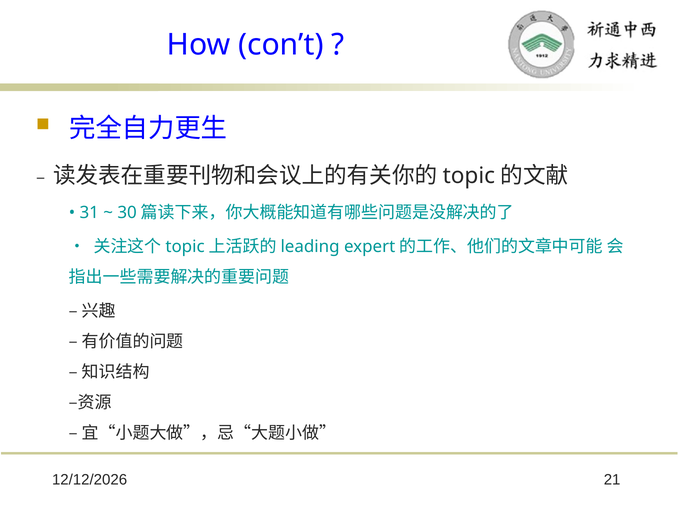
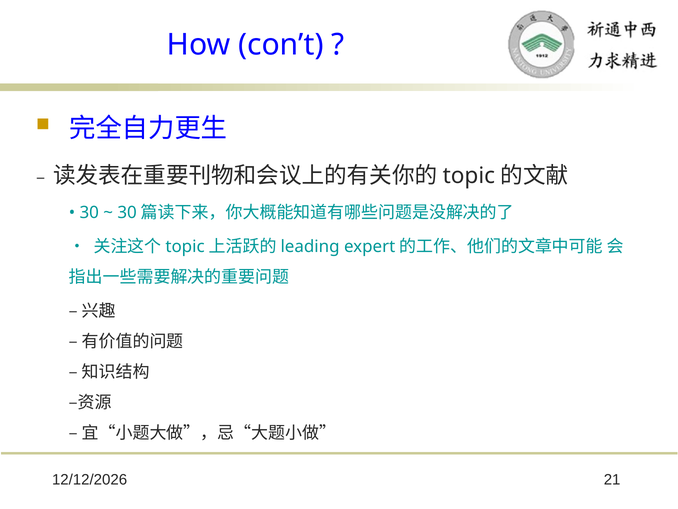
31: 31 -> 30
